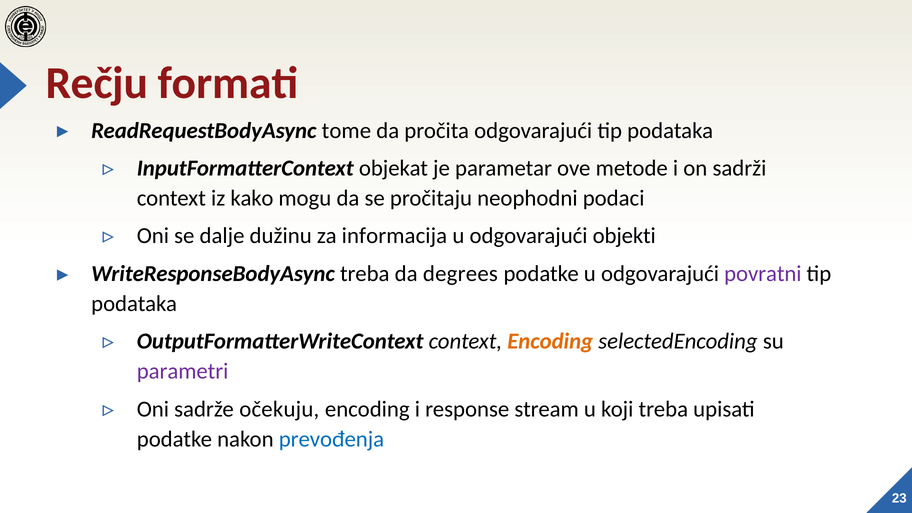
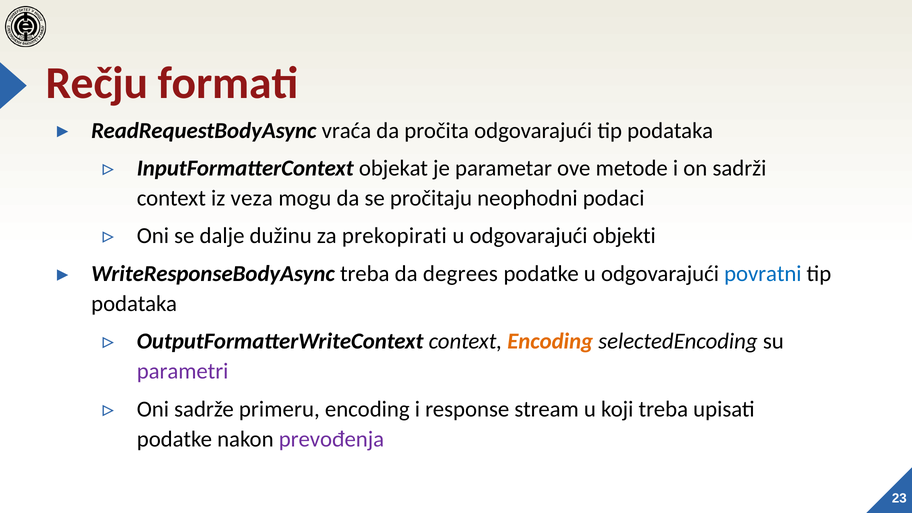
tome: tome -> vraća
kako: kako -> veza
informacija: informacija -> prekopirati
povratni colour: purple -> blue
očekuju: očekuju -> primeru
prevođenja colour: blue -> purple
